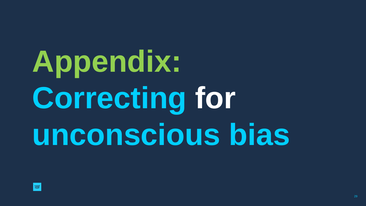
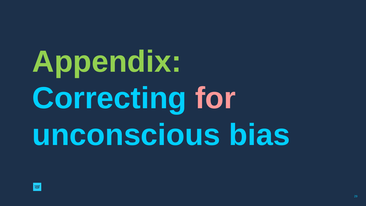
for colour: white -> pink
